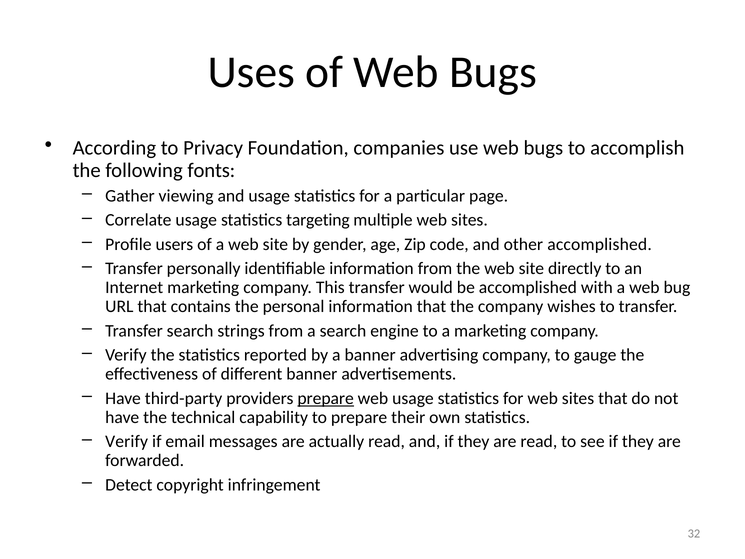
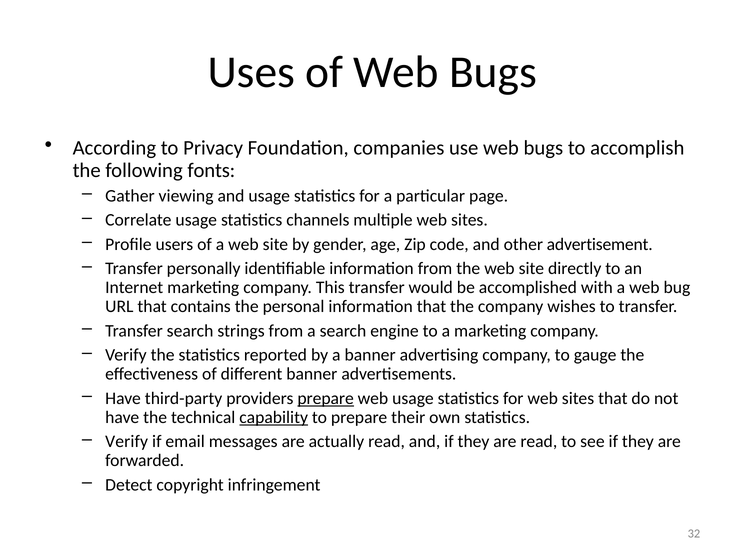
targeting: targeting -> channels
other accomplished: accomplished -> advertisement
capability underline: none -> present
